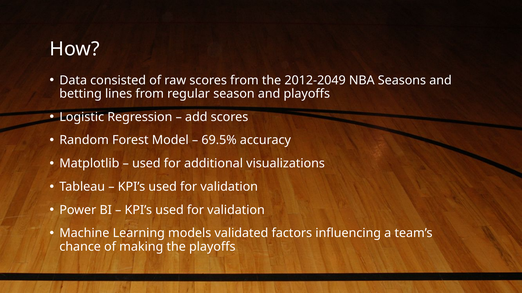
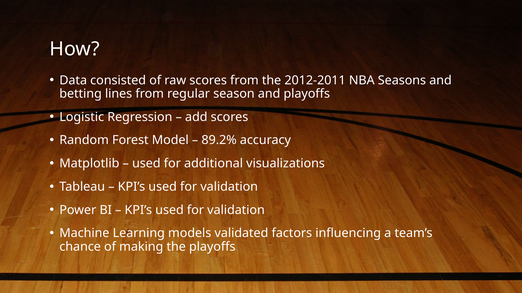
2012-2049: 2012-2049 -> 2012-2011
69.5%: 69.5% -> 89.2%
